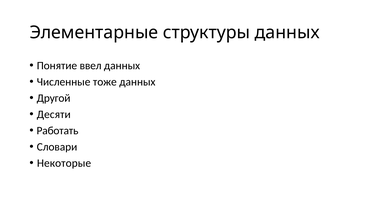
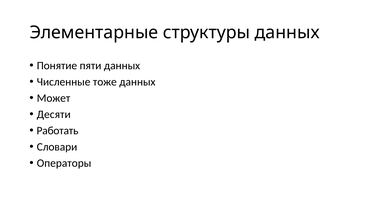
ввел: ввел -> пяти
Другой: Другой -> Может
Некоторые: Некоторые -> Операторы
